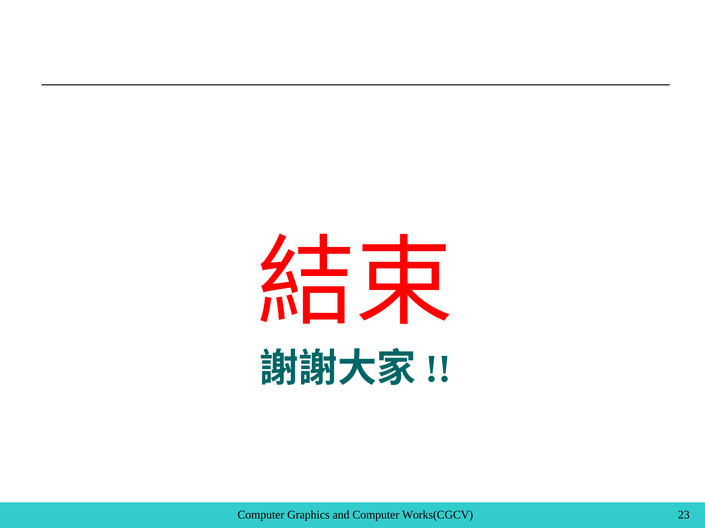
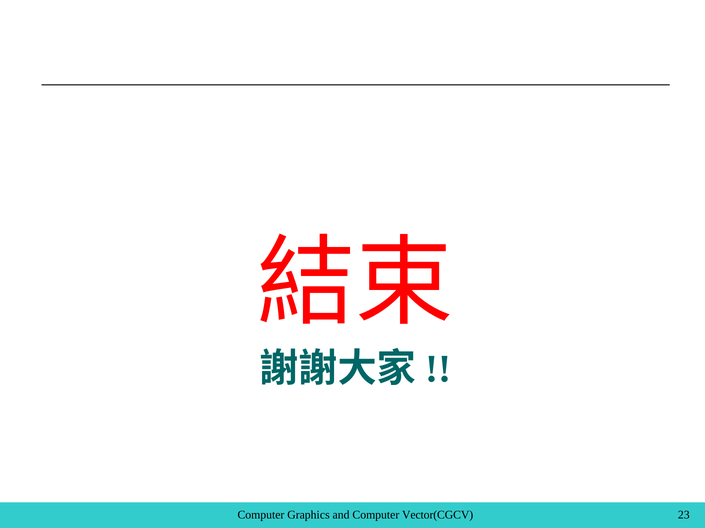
Works(CGCV: Works(CGCV -> Vector(CGCV
